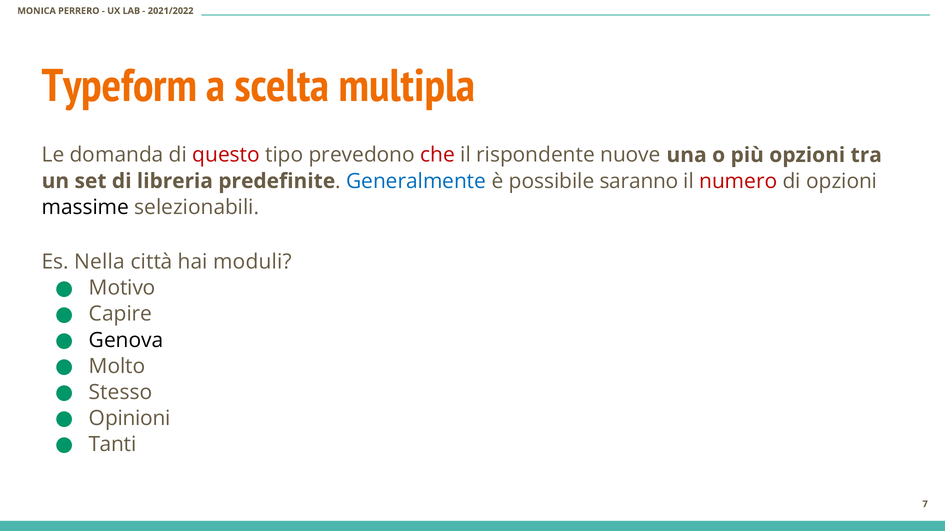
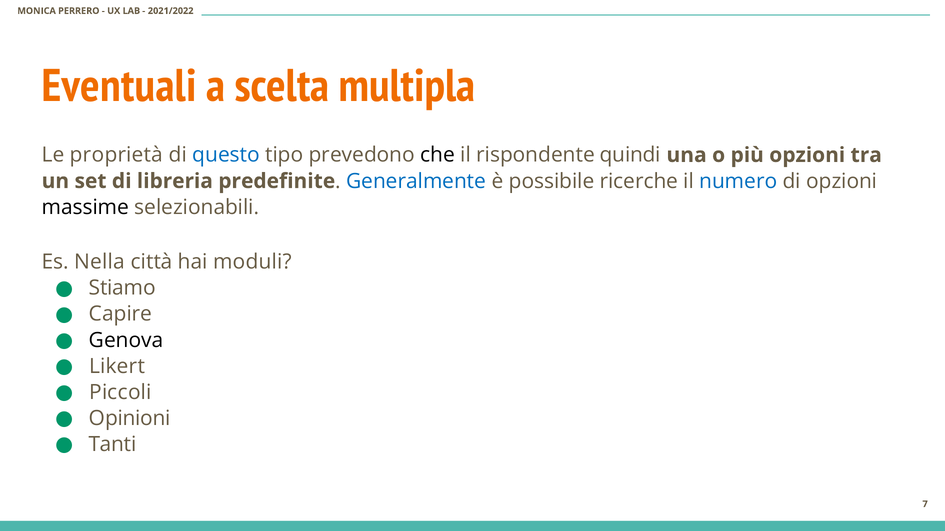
Typeform: Typeform -> Eventuali
domanda: domanda -> proprietà
questo colour: red -> blue
che colour: red -> black
nuove: nuove -> quindi
saranno: saranno -> ricerche
numero colour: red -> blue
Motivo: Motivo -> Stiamo
Molto: Molto -> Likert
Stesso: Stesso -> Piccoli
